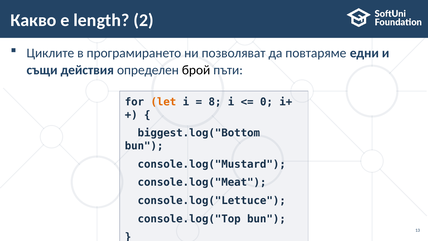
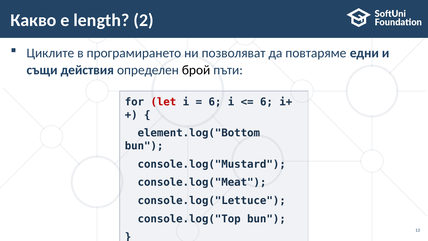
let colour: orange -> red
8 at (215, 102): 8 -> 6
0 at (266, 102): 0 -> 6
biggest.log("Bottom: biggest.log("Bottom -> element.log("Bottom
